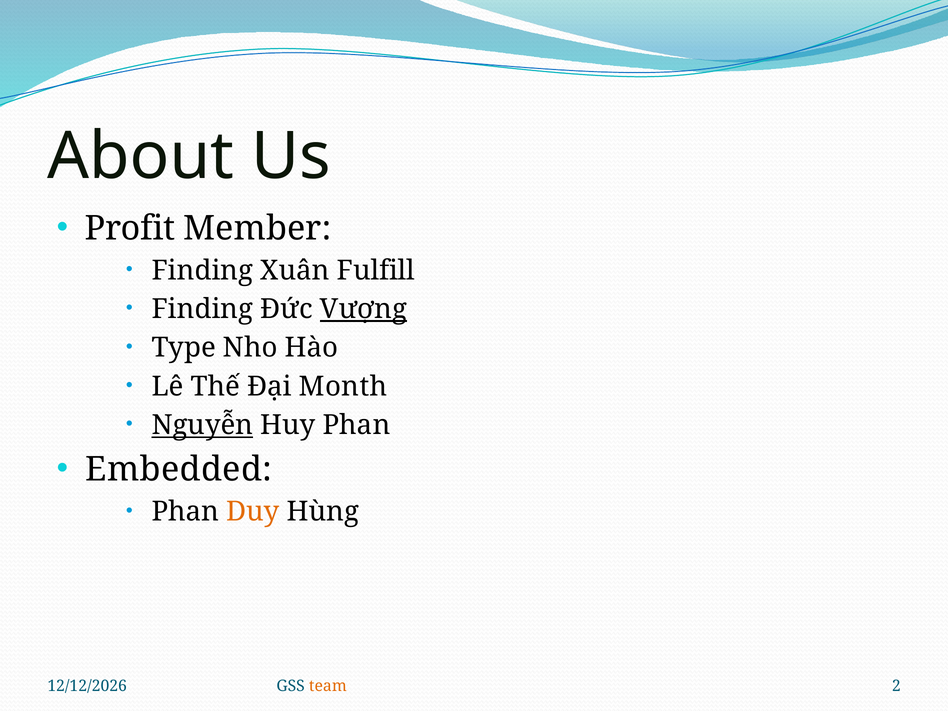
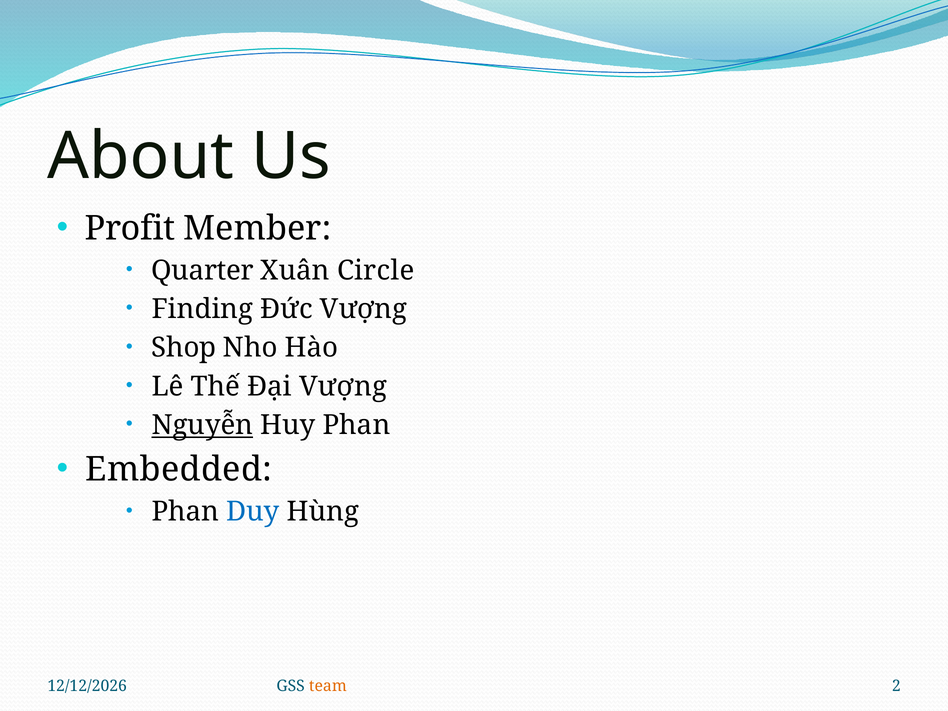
Finding at (202, 270): Finding -> Quarter
Fulfill: Fulfill -> Circle
Vượng at (364, 309) underline: present -> none
Type: Type -> Shop
Đại Month: Month -> Vượng
Duy colour: orange -> blue
